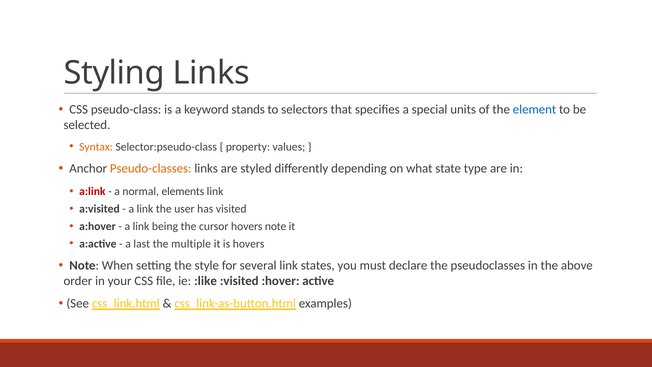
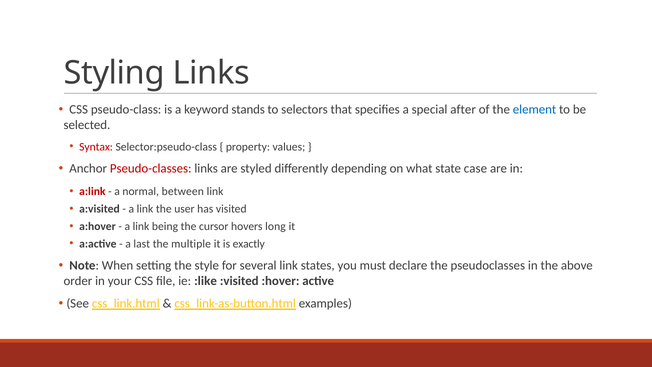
units: units -> after
Syntax colour: orange -> red
Pseudo-classes colour: orange -> red
type: type -> case
elements: elements -> between
hovers note: note -> long
is hovers: hovers -> exactly
